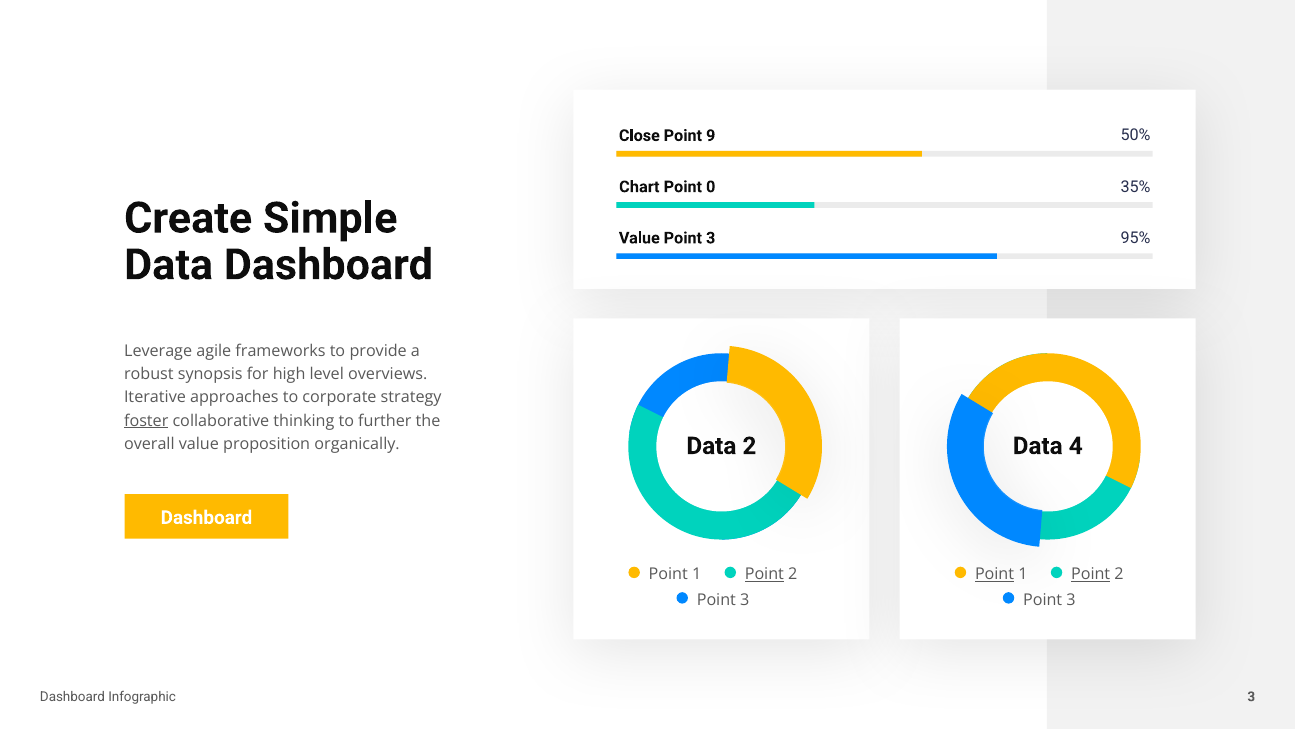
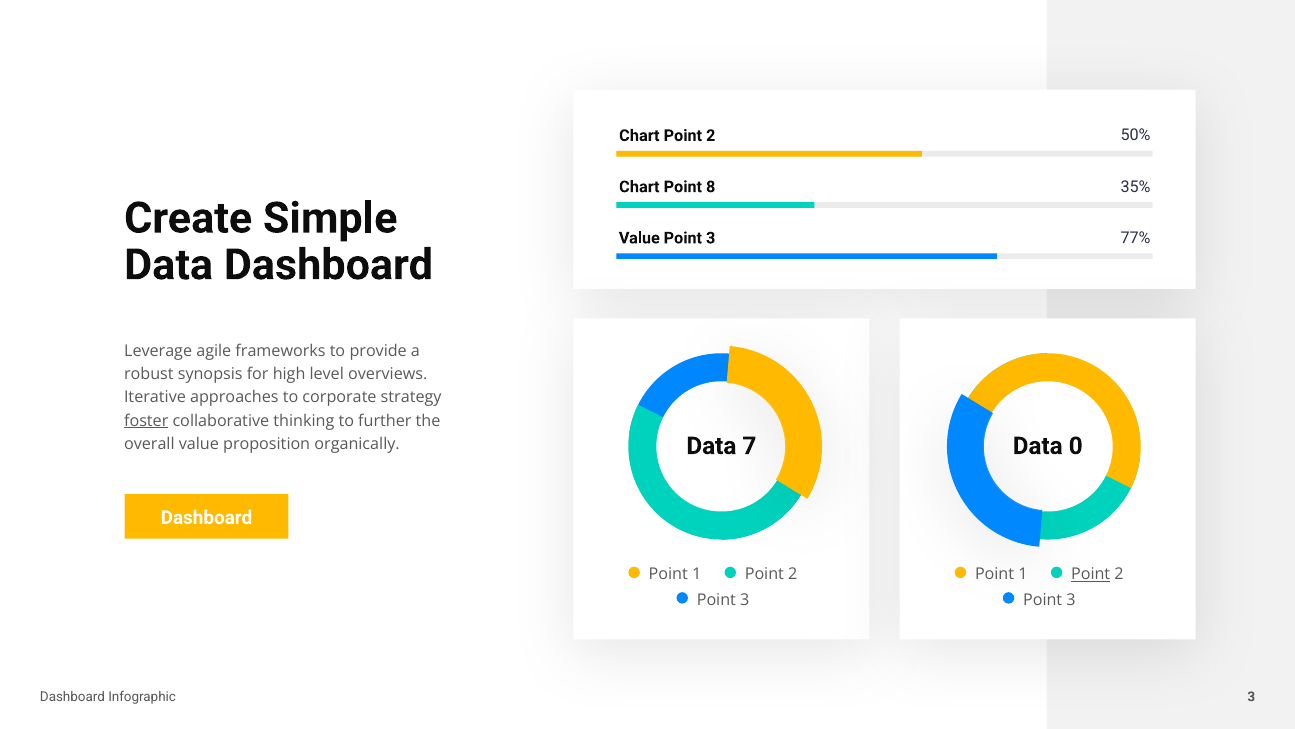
Close at (639, 135): Close -> Chart
9 at (711, 135): 9 -> 2
0: 0 -> 8
95%: 95% -> 77%
Data 2: 2 -> 7
4: 4 -> 0
Point at (764, 574) underline: present -> none
Point at (995, 574) underline: present -> none
